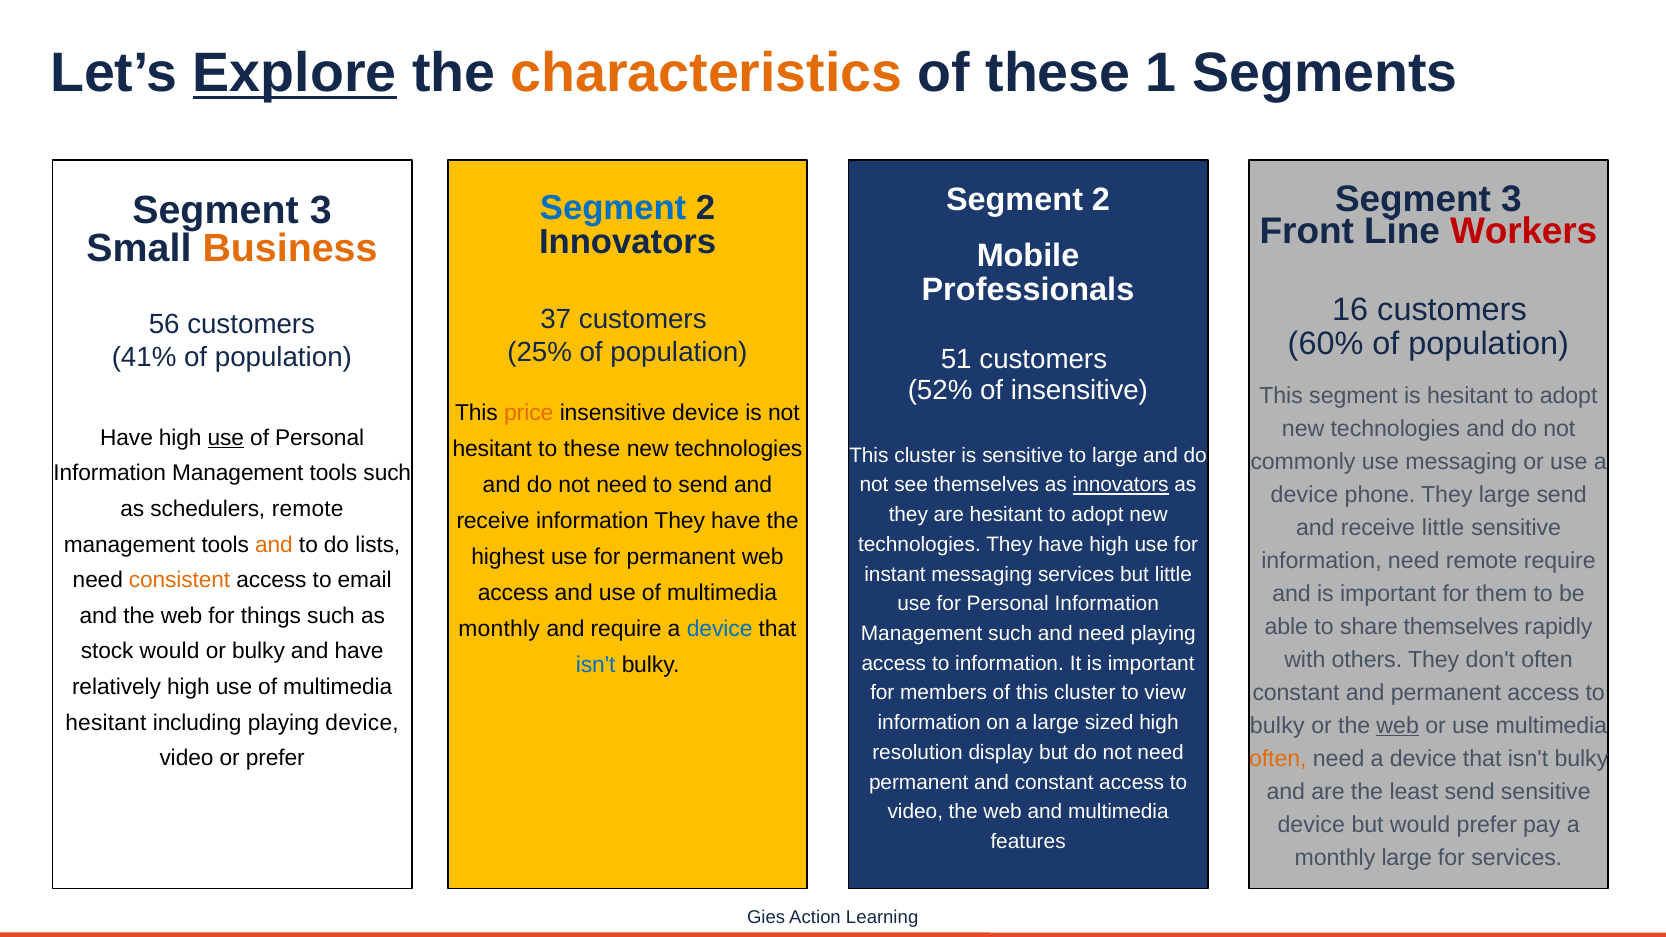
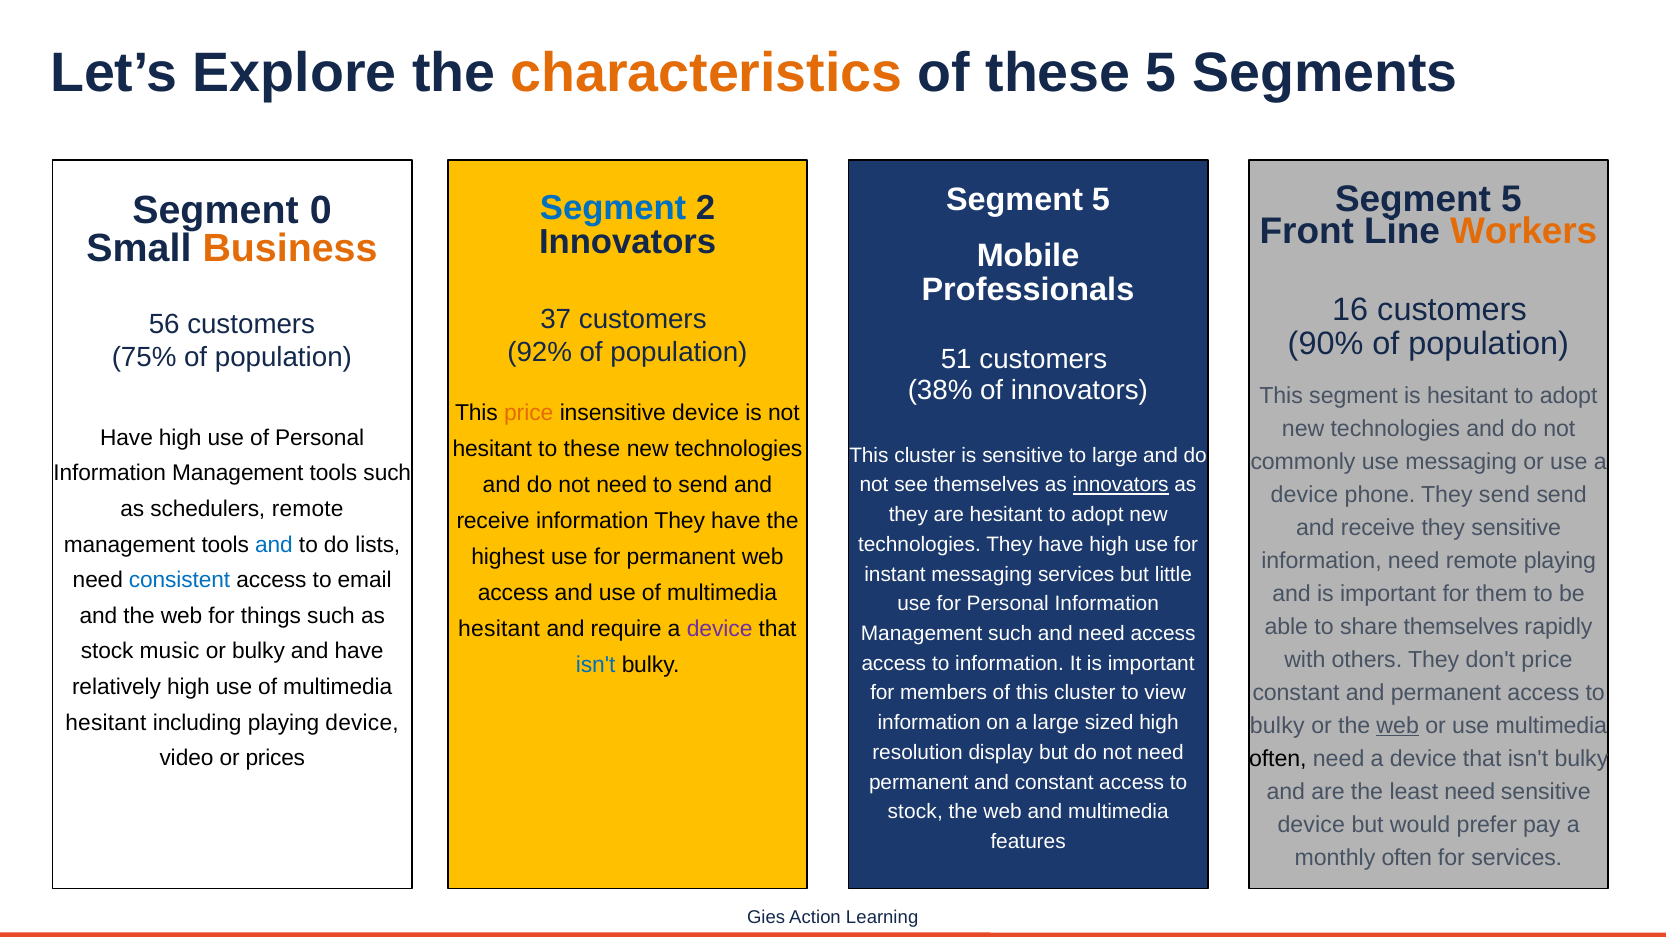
Explore underline: present -> none
these 1: 1 -> 5
3 at (1511, 199): 3 -> 5
2 at (1101, 200): 2 -> 5
3 at (321, 210): 3 -> 0
Workers colour: red -> orange
60%: 60% -> 90%
25%: 25% -> 92%
41%: 41% -> 75%
52%: 52% -> 38%
of insensitive: insensitive -> innovators
use at (226, 438) underline: present -> none
They large: large -> send
receive little: little -> they
and at (274, 545) colour: orange -> blue
remote require: require -> playing
consistent colour: orange -> blue
monthly at (499, 629): monthly -> hesitant
device at (720, 629) colour: blue -> purple
need playing: playing -> access
stock would: would -> music
don't often: often -> price
or prefer: prefer -> prices
often at (1278, 759) colour: orange -> black
least send: send -> need
video at (915, 812): video -> stock
monthly large: large -> often
